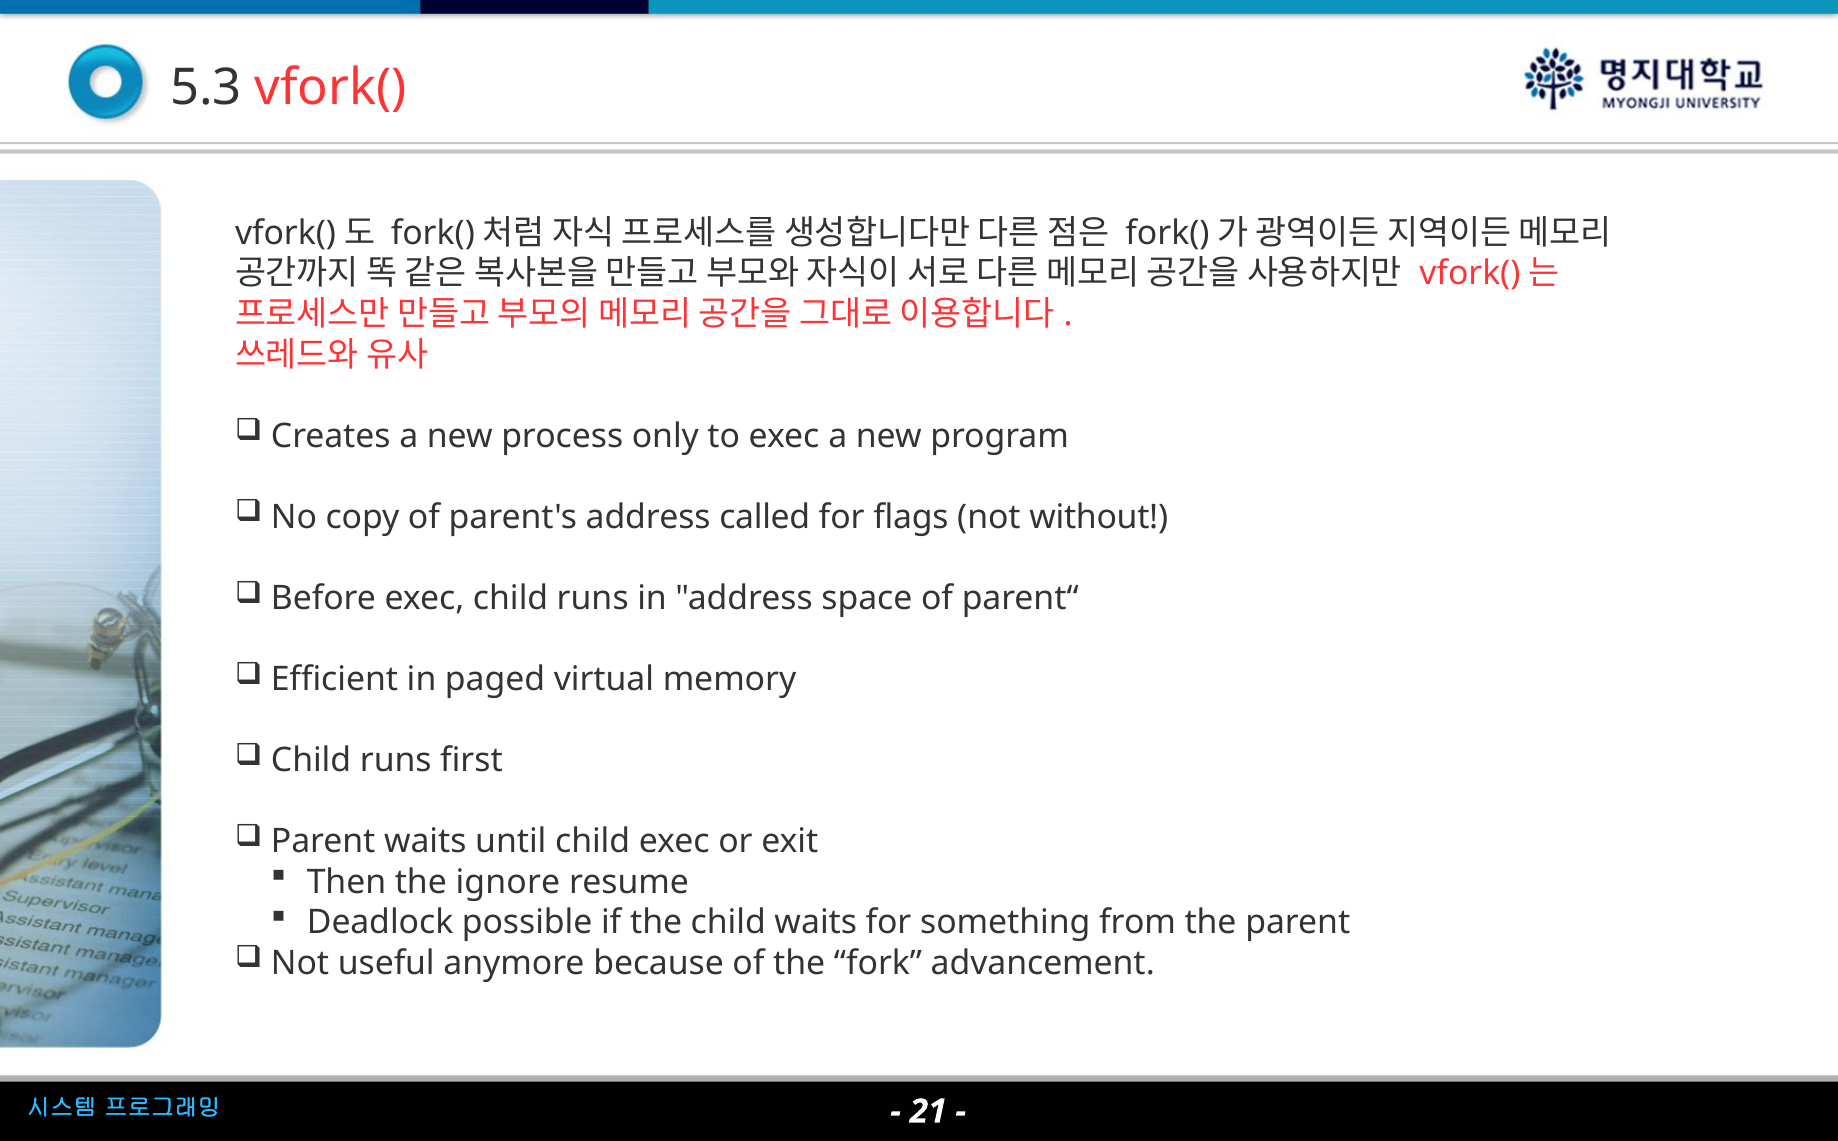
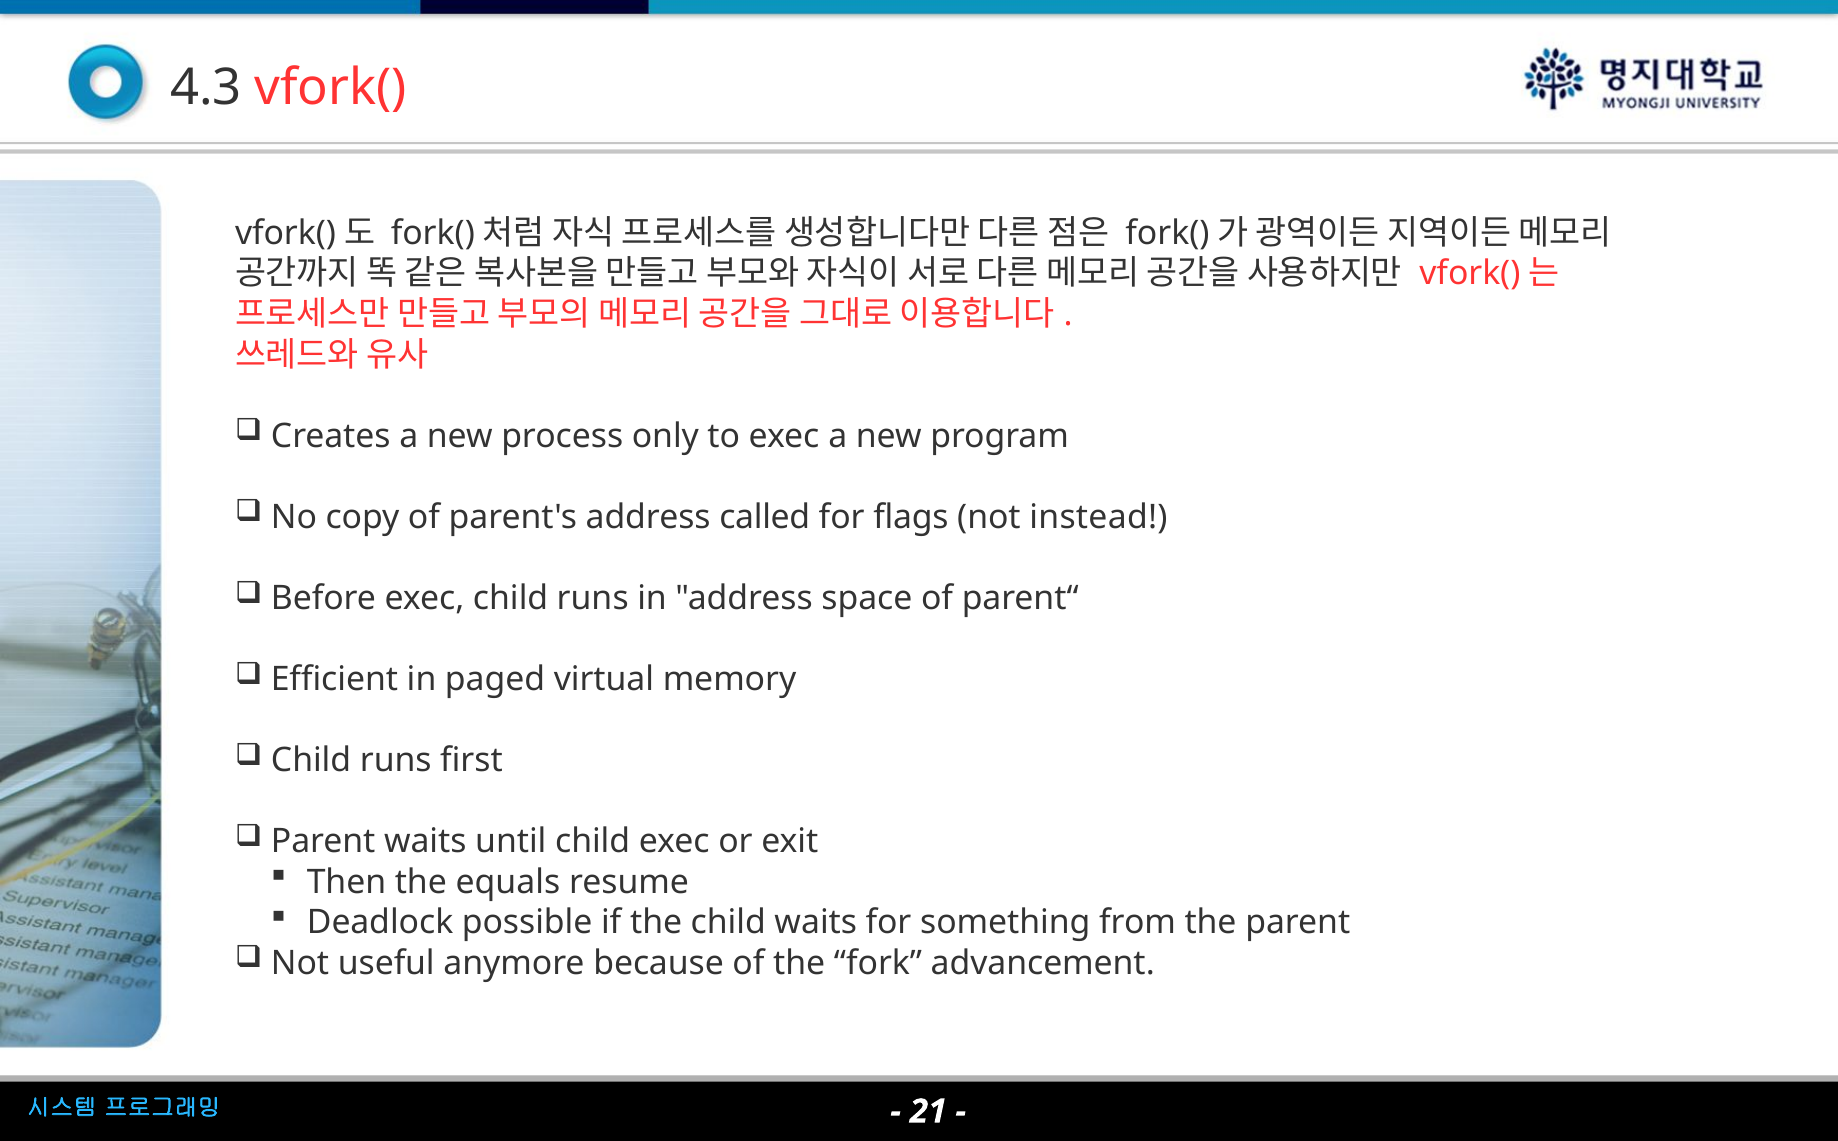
5.3: 5.3 -> 4.3
without: without -> instead
ignore: ignore -> equals
